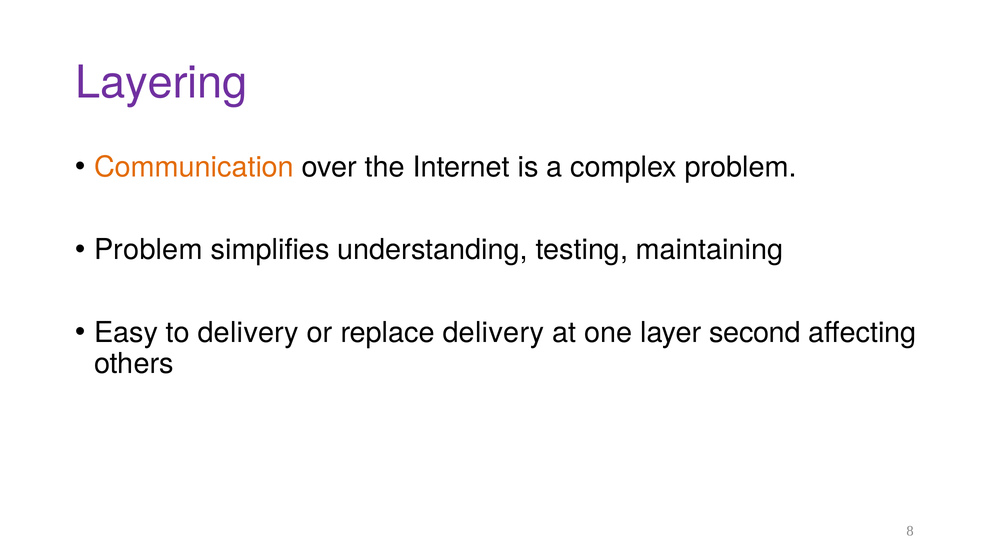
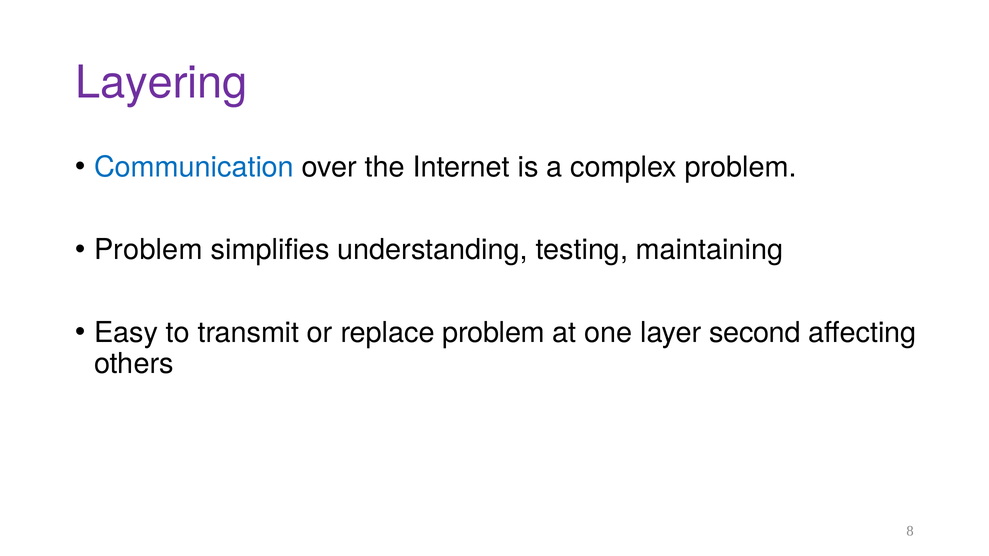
Communication colour: orange -> blue
to delivery: delivery -> transmit
replace delivery: delivery -> problem
